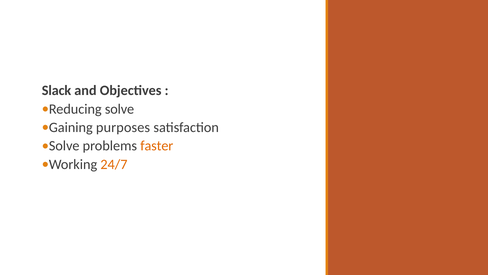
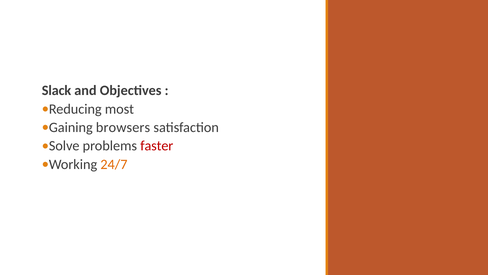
Reducing solve: solve -> most
purposes: purposes -> browsers
faster colour: orange -> red
